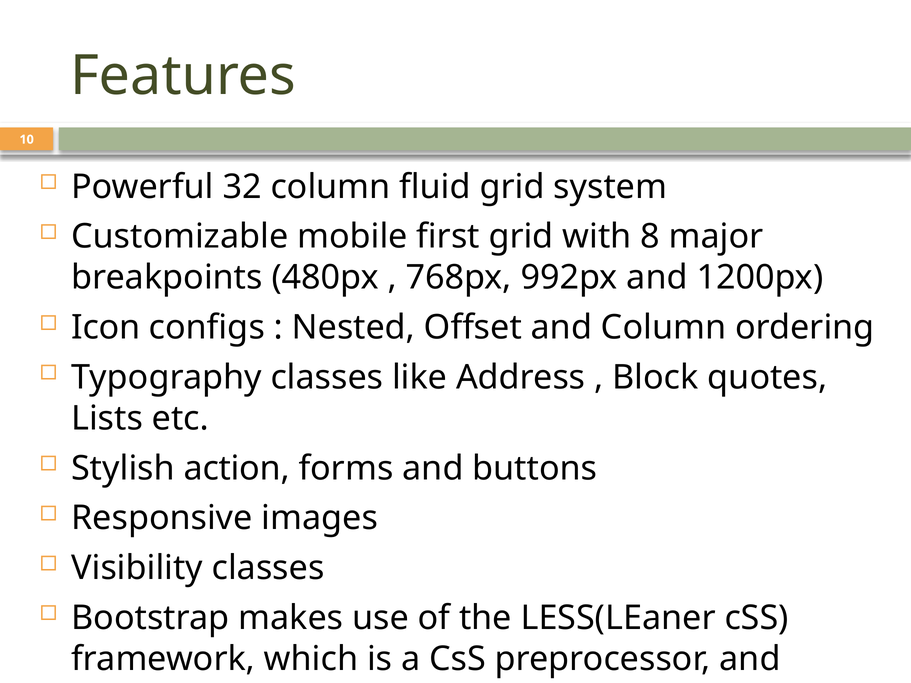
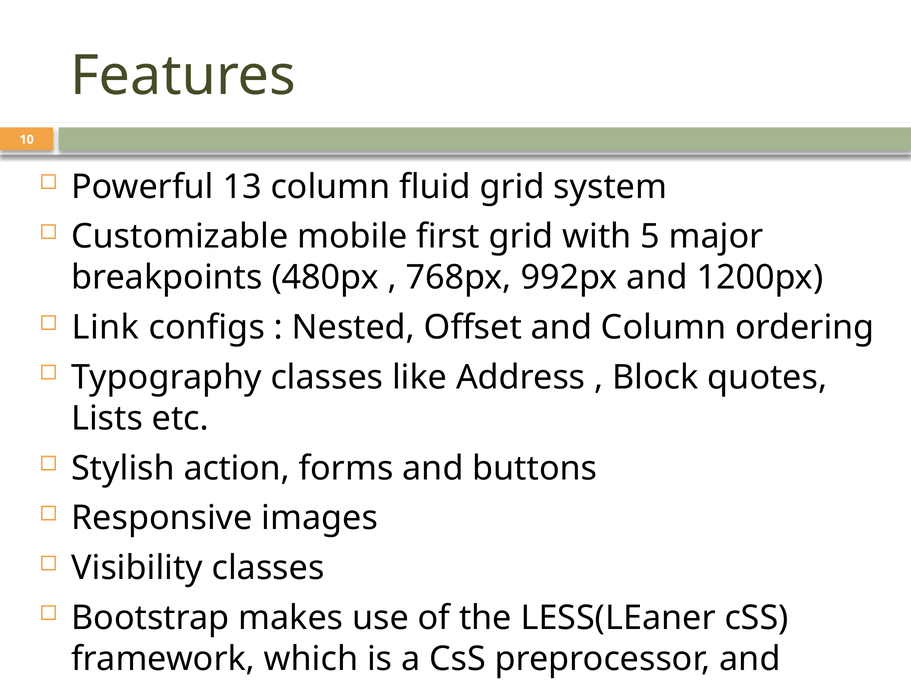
32: 32 -> 13
8: 8 -> 5
Icon: Icon -> Link
